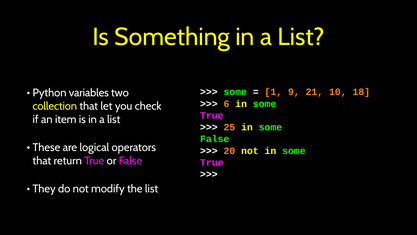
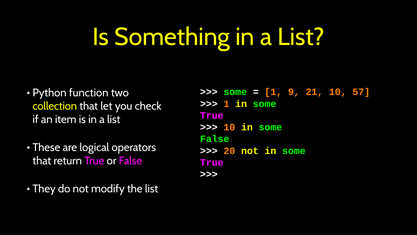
18: 18 -> 57
variables: variables -> function
6 at (226, 104): 6 -> 1
25 at (229, 127): 25 -> 10
